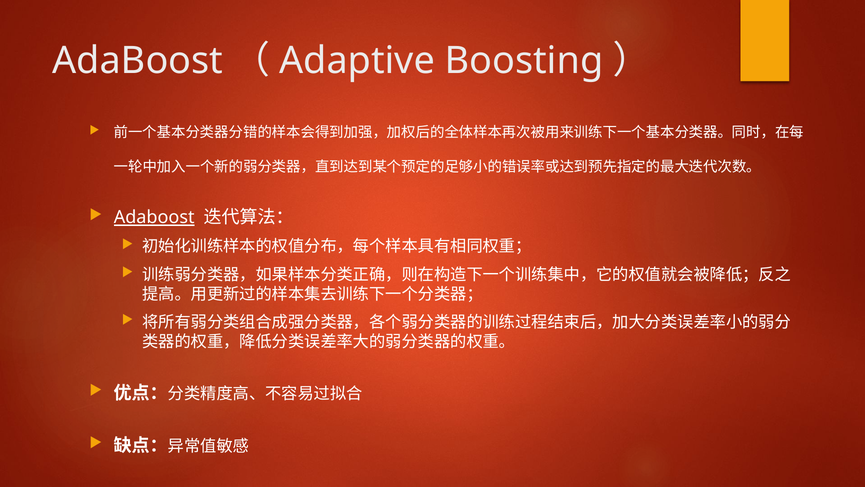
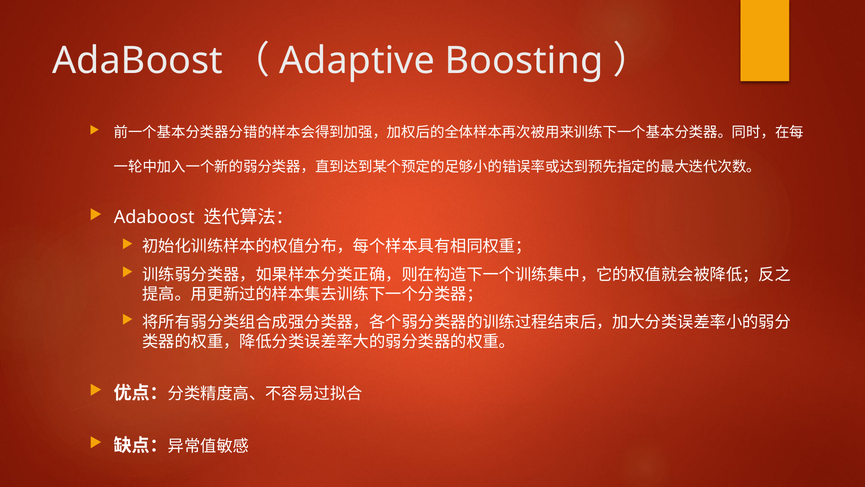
Adaboost at (154, 217) underline: present -> none
